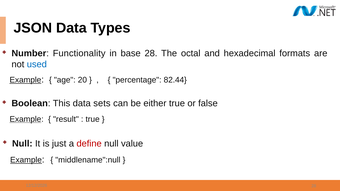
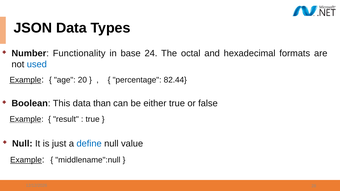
base 28: 28 -> 24
sets: sets -> than
define colour: red -> blue
